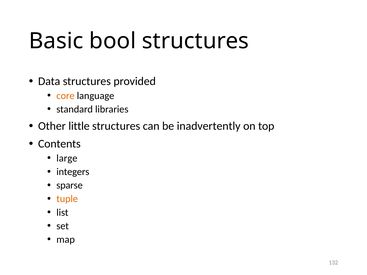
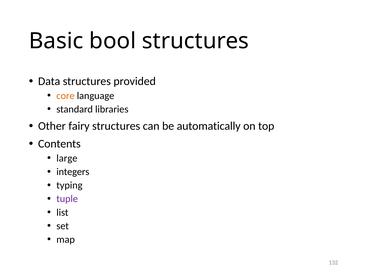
little: little -> fairy
inadvertently: inadvertently -> automatically
sparse: sparse -> typing
tuple colour: orange -> purple
